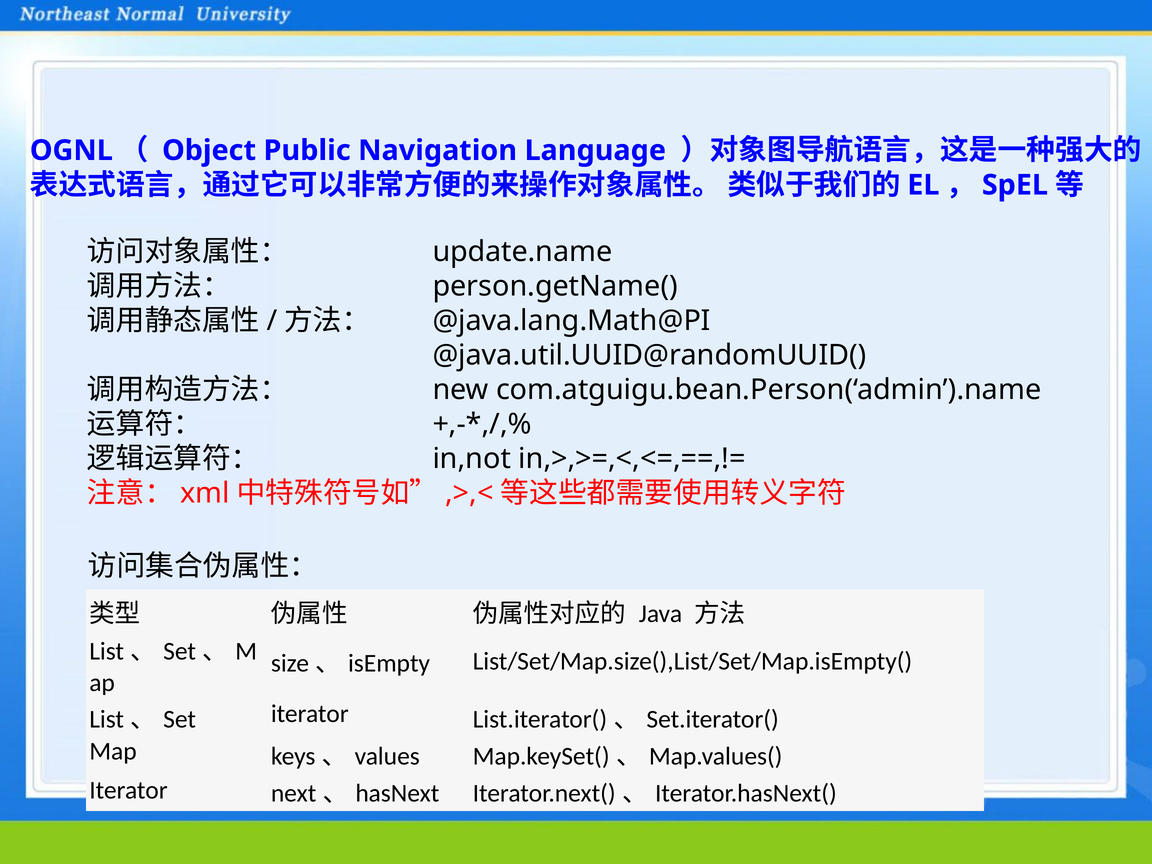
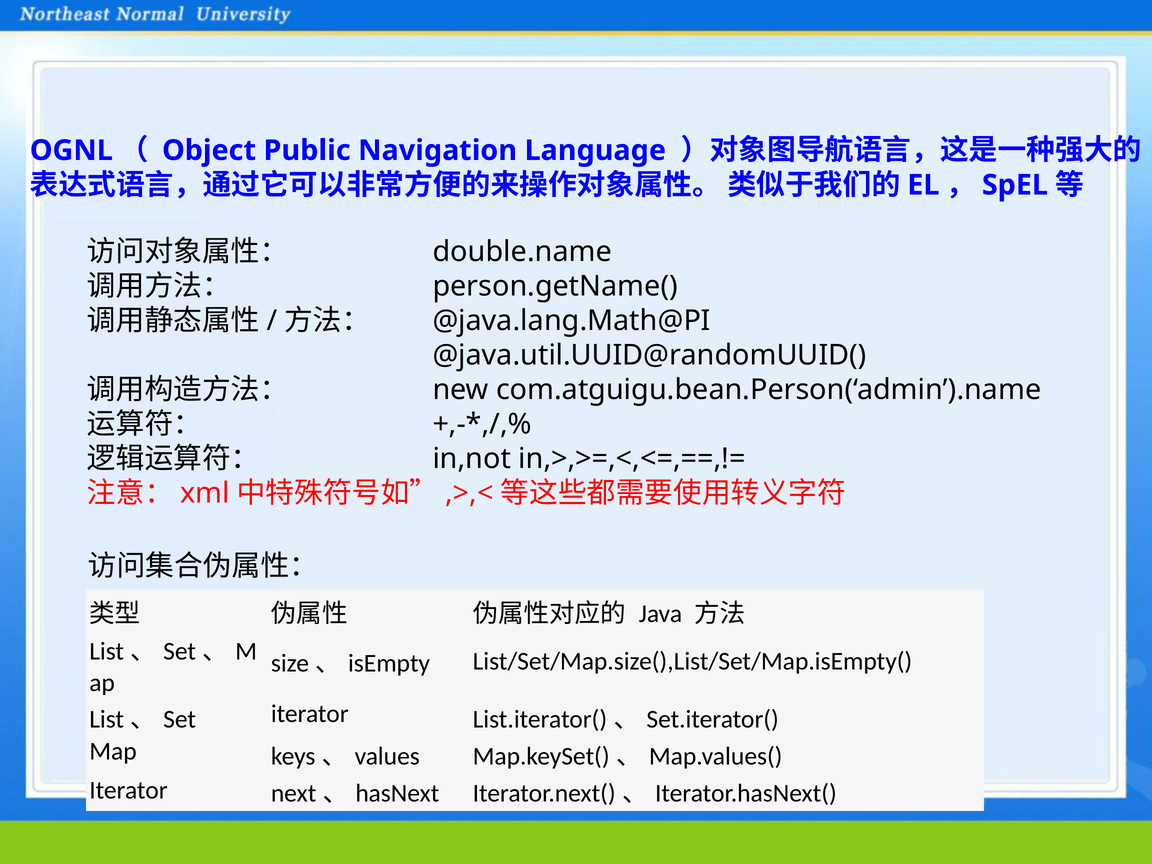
update.name: update.name -> double.name
